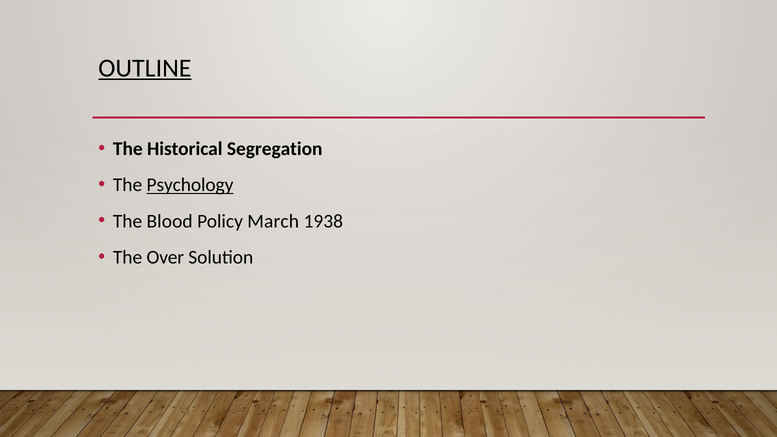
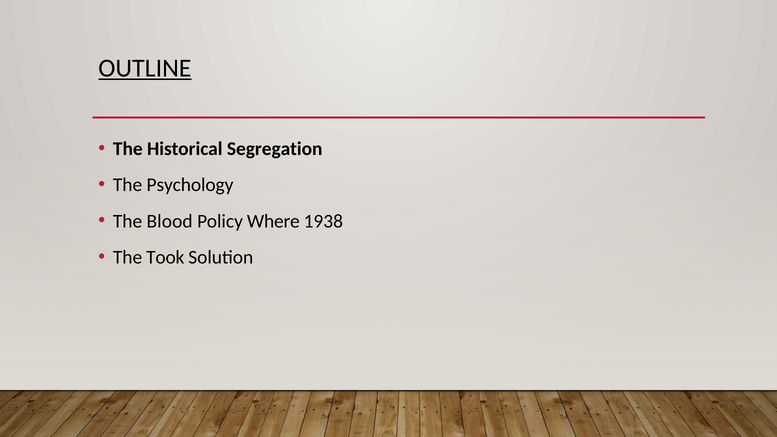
Psychology underline: present -> none
March: March -> Where
Over: Over -> Took
